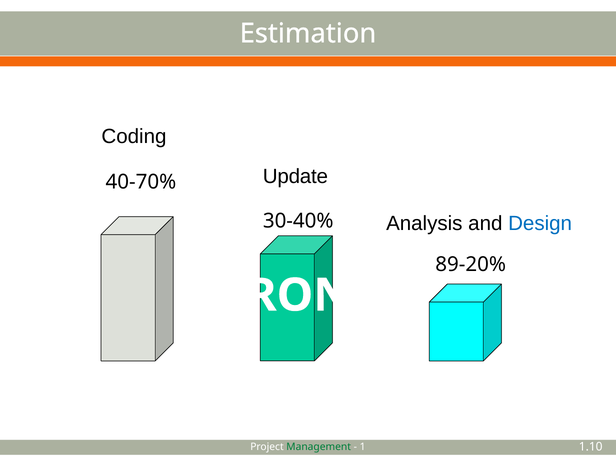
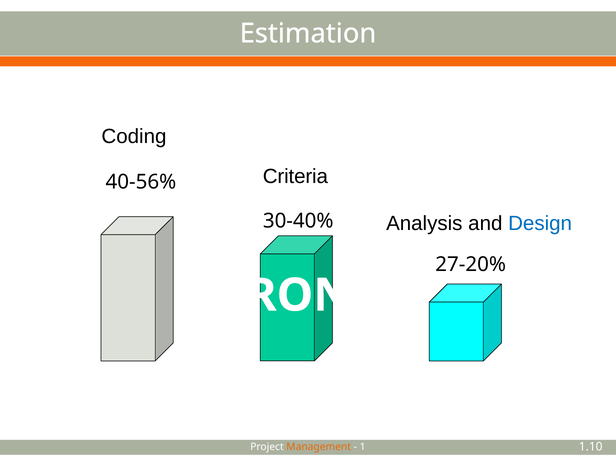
Update: Update -> Criteria
40-70%: 40-70% -> 40-56%
89-20%: 89-20% -> 27-20%
Management colour: green -> orange
